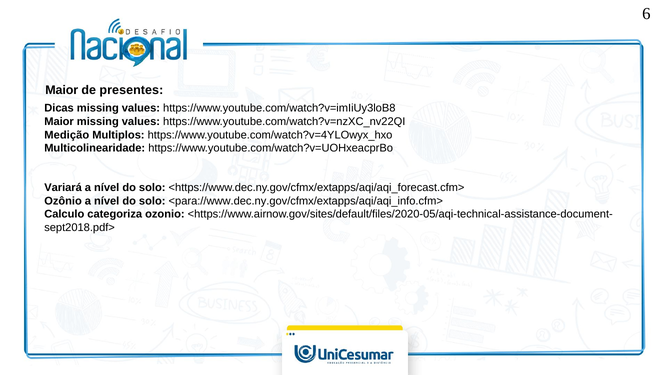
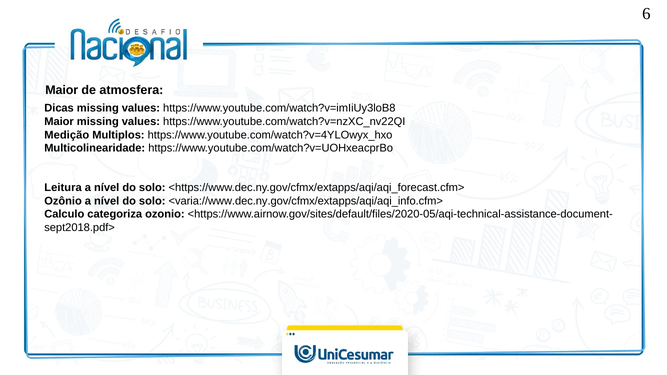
presentes: presentes -> atmosfera
Variará: Variará -> Leitura
<para://www.dec.ny.gov/cfmx/extapps/aqi/aqi_info.cfm>: <para://www.dec.ny.gov/cfmx/extapps/aqi/aqi_info.cfm> -> <varia://www.dec.ny.gov/cfmx/extapps/aqi/aqi_info.cfm>
